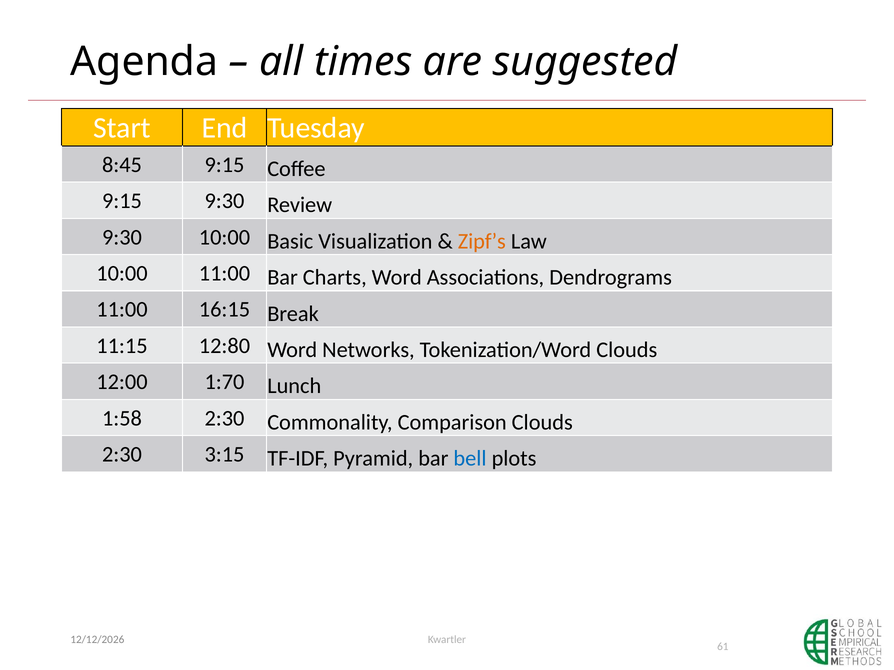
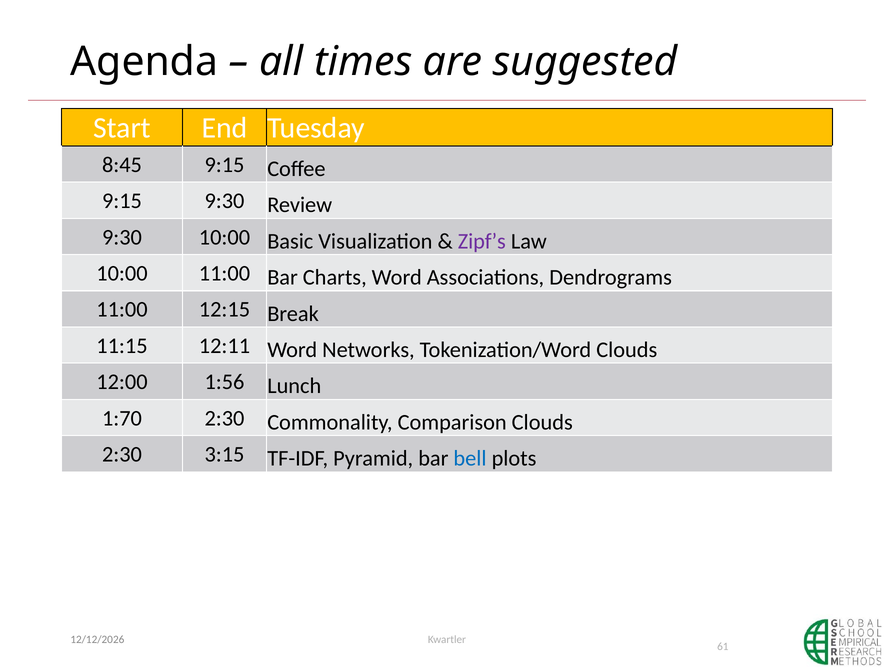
Zipf’s colour: orange -> purple
16:15: 16:15 -> 12:15
12:80: 12:80 -> 12:11
1:70: 1:70 -> 1:56
1:58: 1:58 -> 1:70
